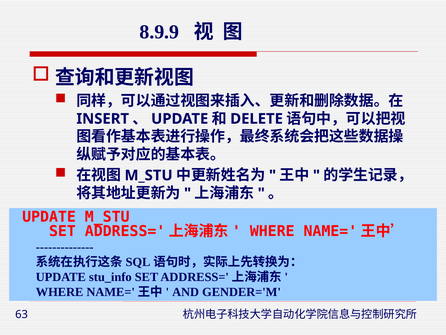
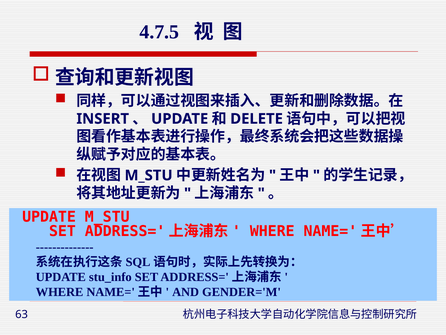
8.9.9: 8.9.9 -> 4.7.5
